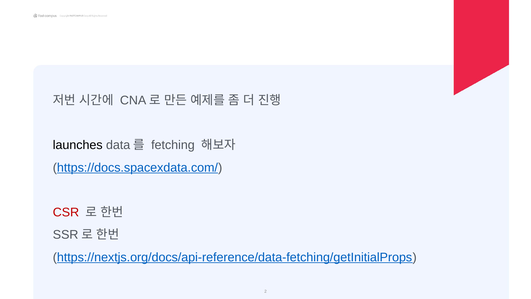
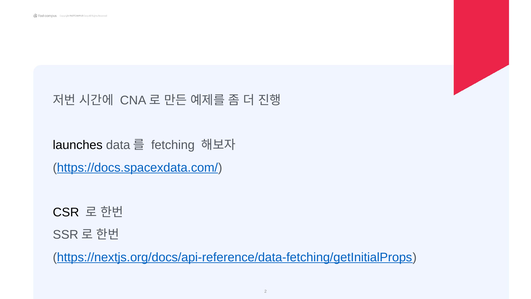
CSR colour: red -> black
